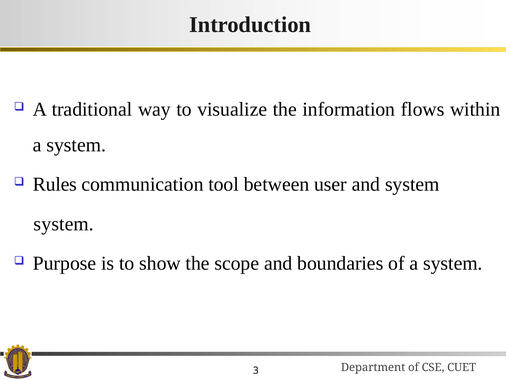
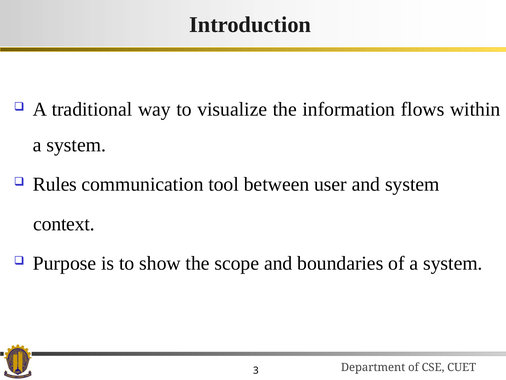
system at (64, 224): system -> context
